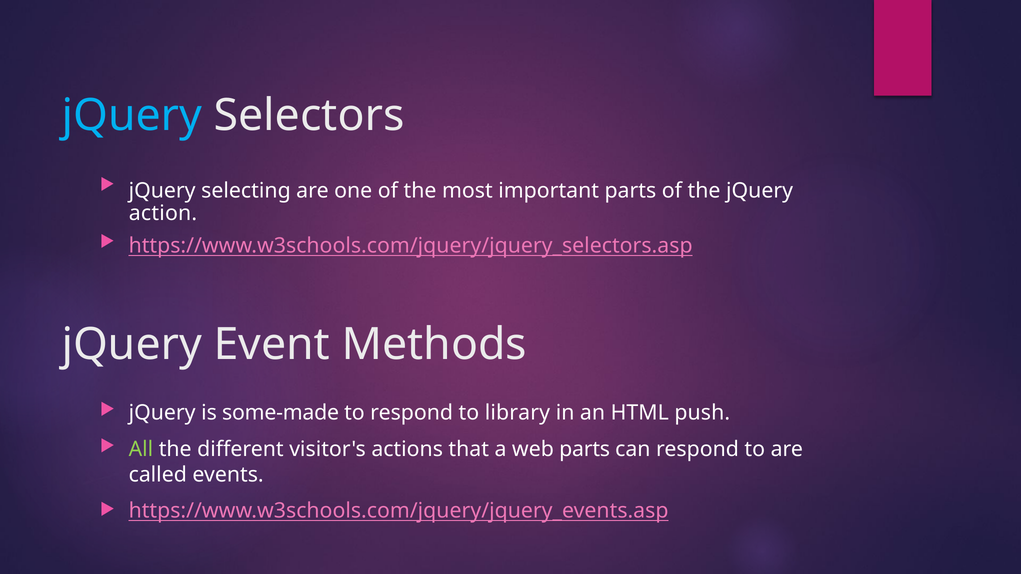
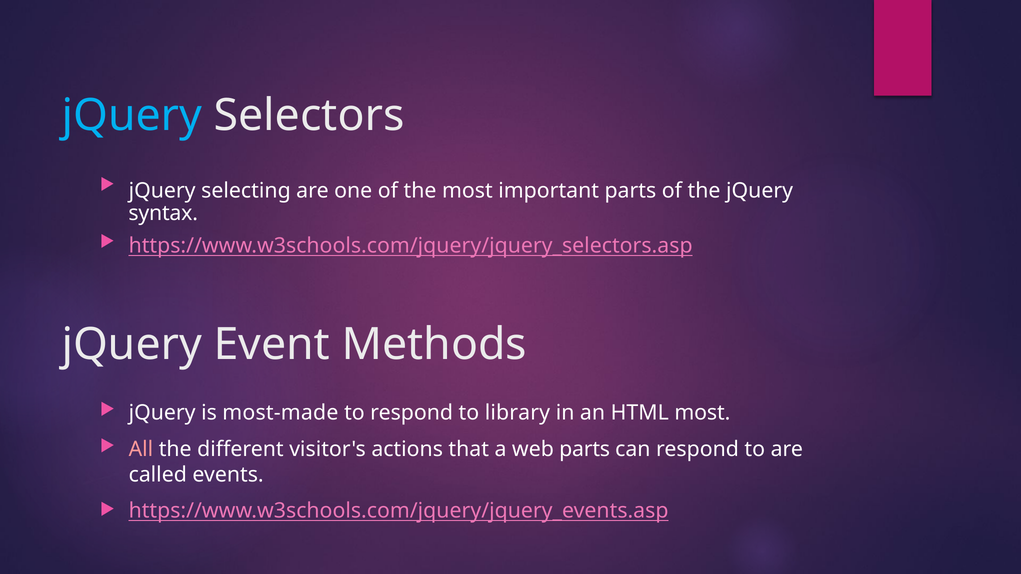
action: action -> syntax
some-made: some-made -> most-made
HTML push: push -> most
All colour: light green -> pink
